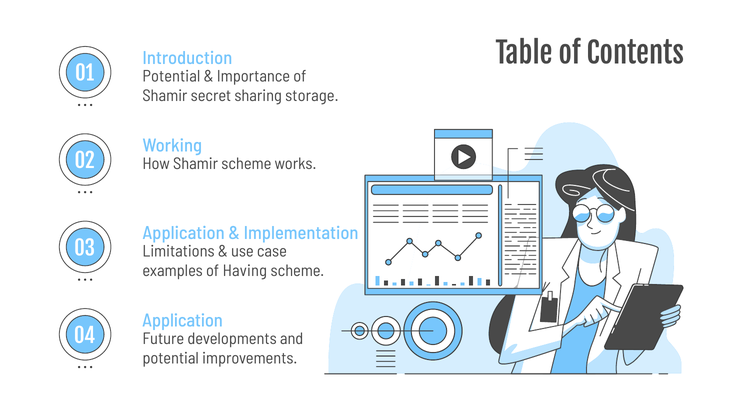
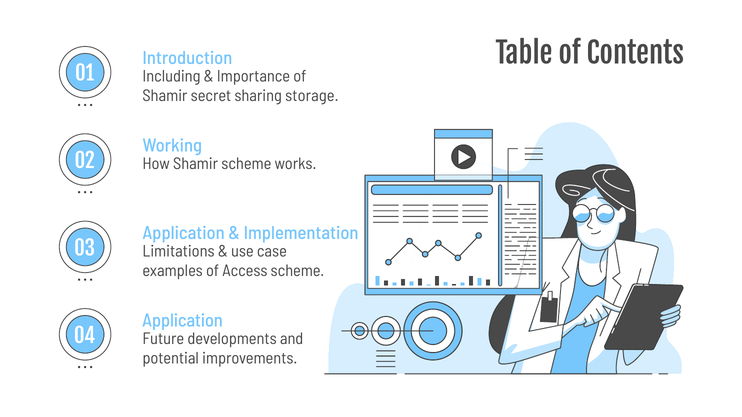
Potential at (171, 76): Potential -> Including
Having: Having -> Access
